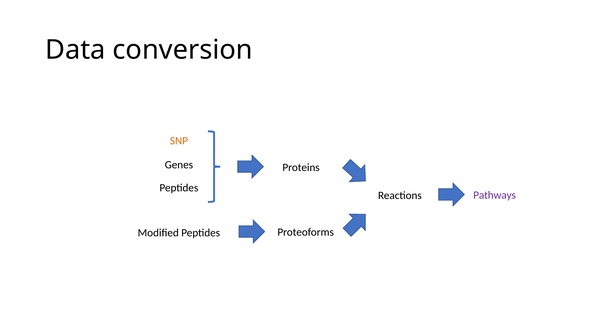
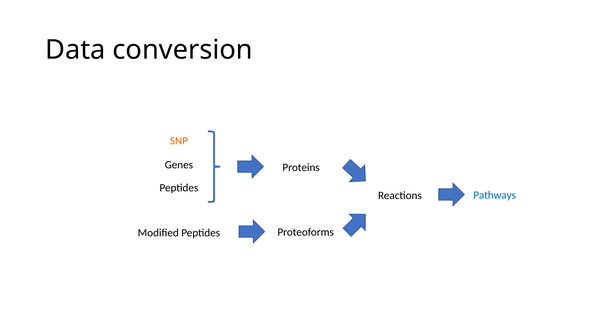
Pathways colour: purple -> blue
